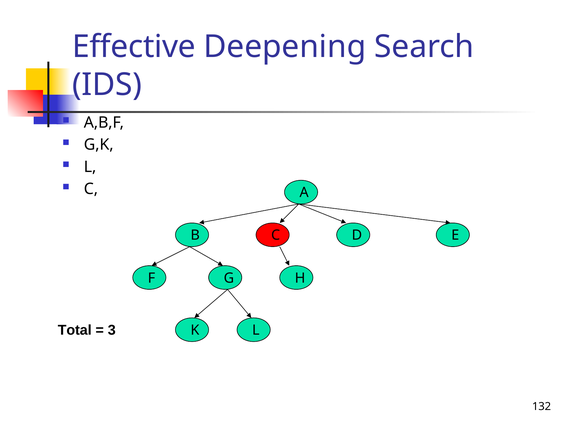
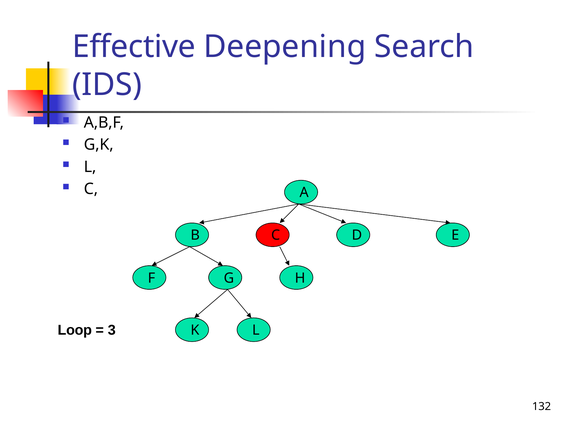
Total: Total -> Loop
